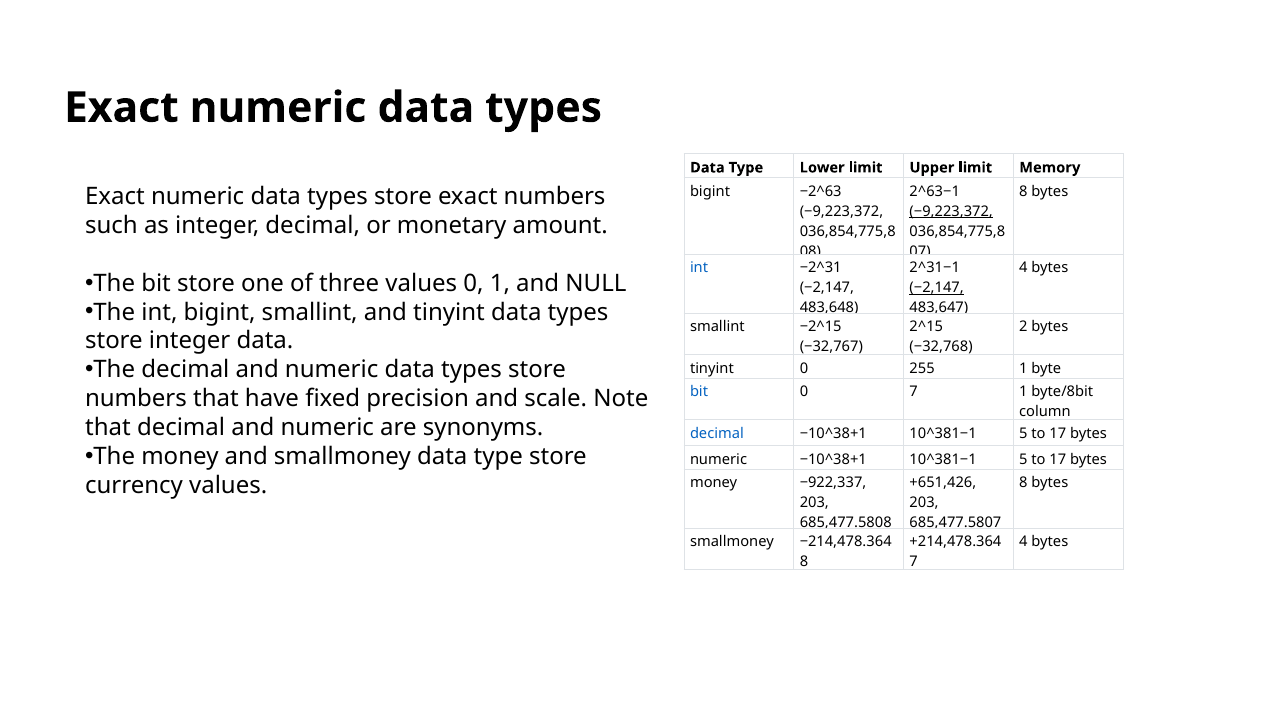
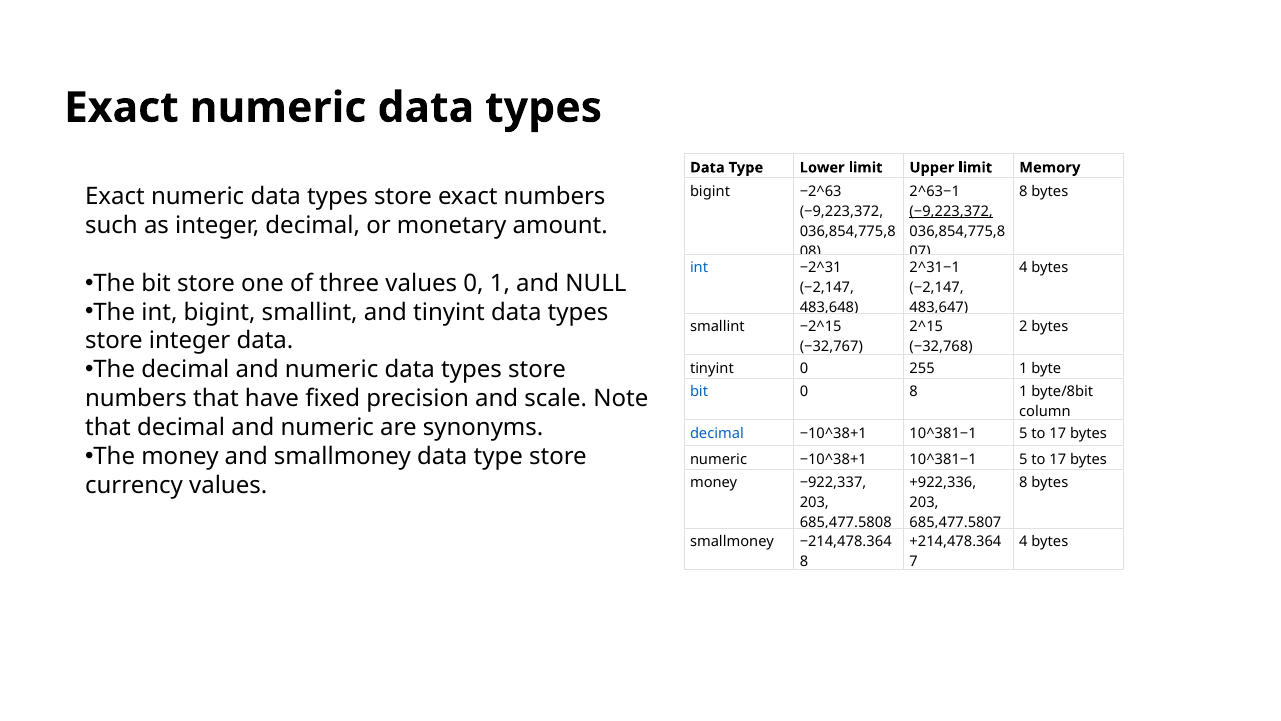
−2,147 at (937, 288) underline: present -> none
0 7: 7 -> 8
+651,426: +651,426 -> +922,336
